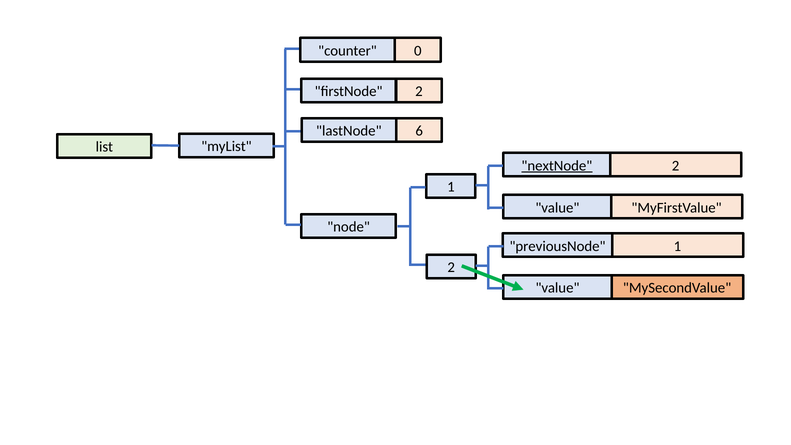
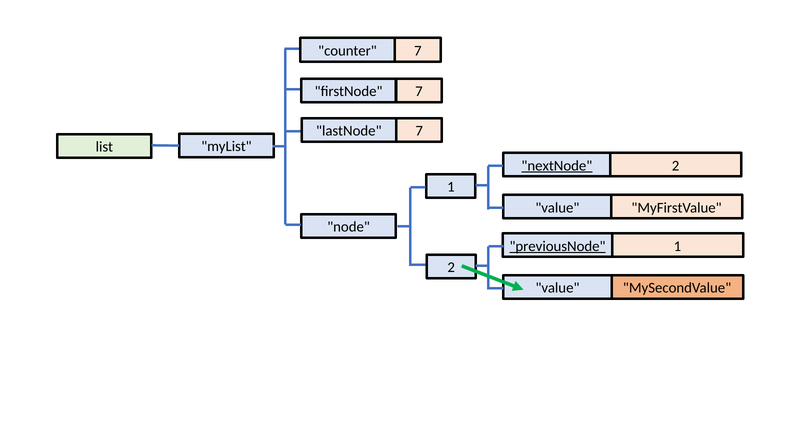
counter 0: 0 -> 7
firstNode 2: 2 -> 7
lastNode 6: 6 -> 7
previousNode underline: none -> present
